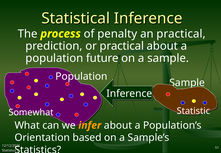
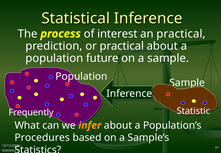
penalty: penalty -> interest
Somewhat: Somewhat -> Frequently
Orientation: Orientation -> Procedures
